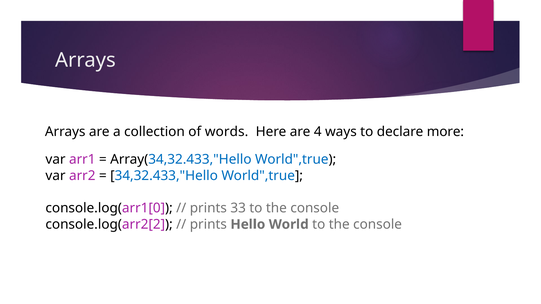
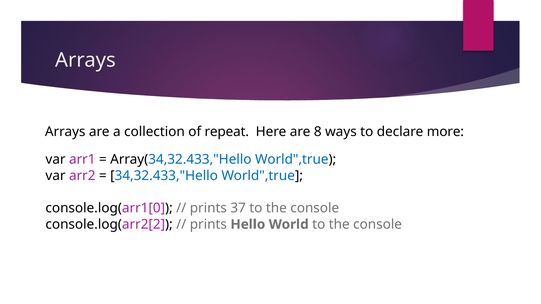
words: words -> repeat
4: 4 -> 8
33: 33 -> 37
